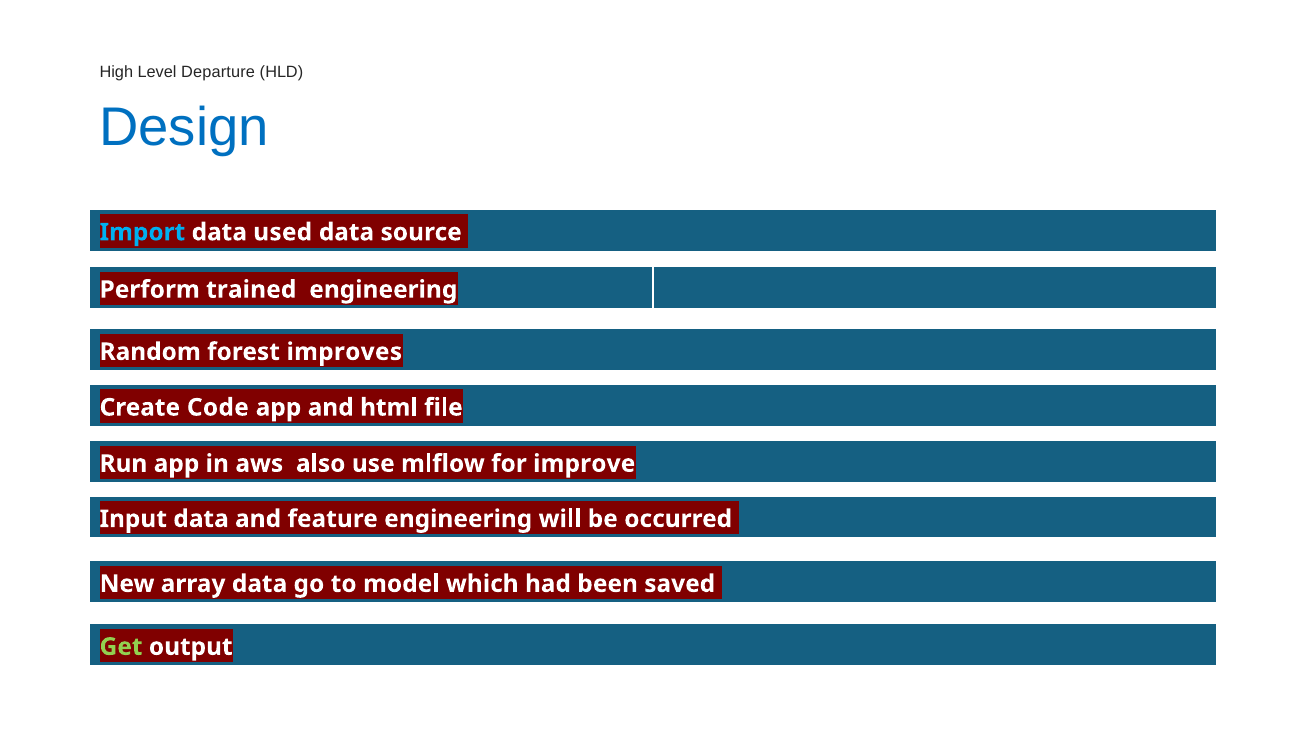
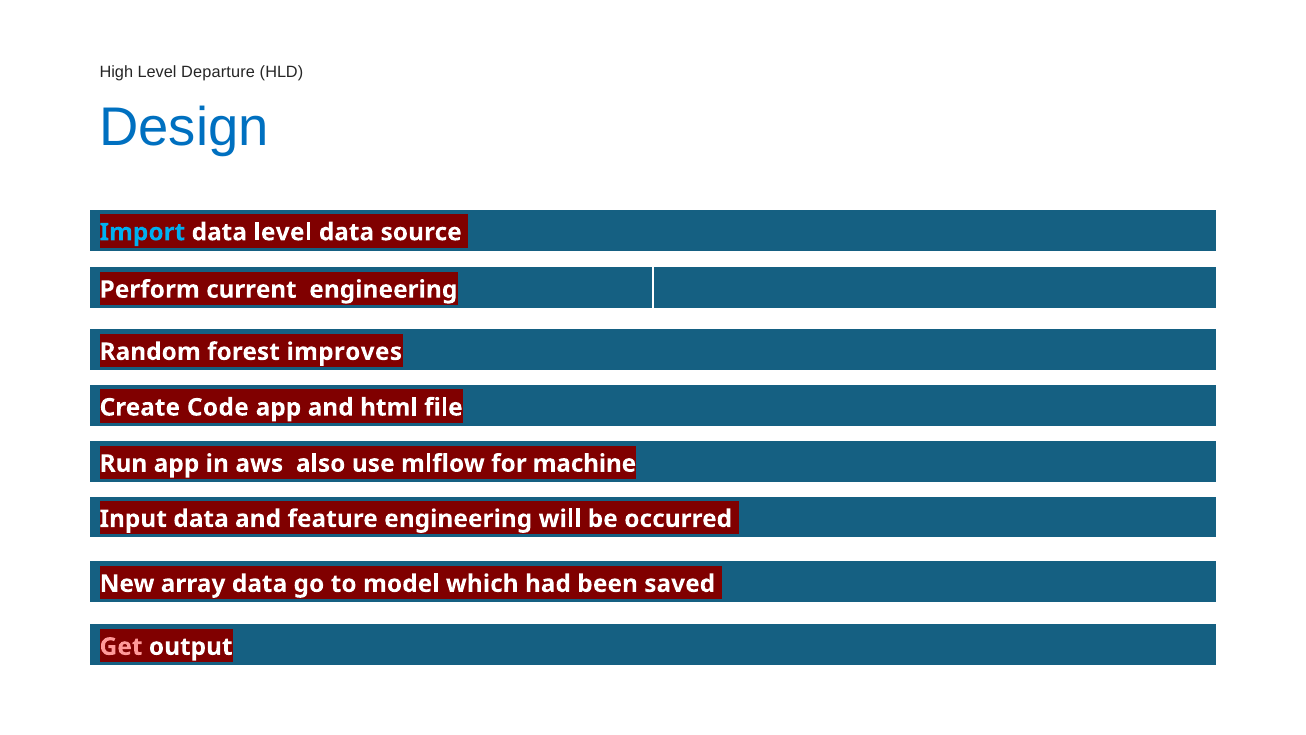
data used: used -> level
trained: trained -> current
improve: improve -> machine
Get colour: light green -> pink
